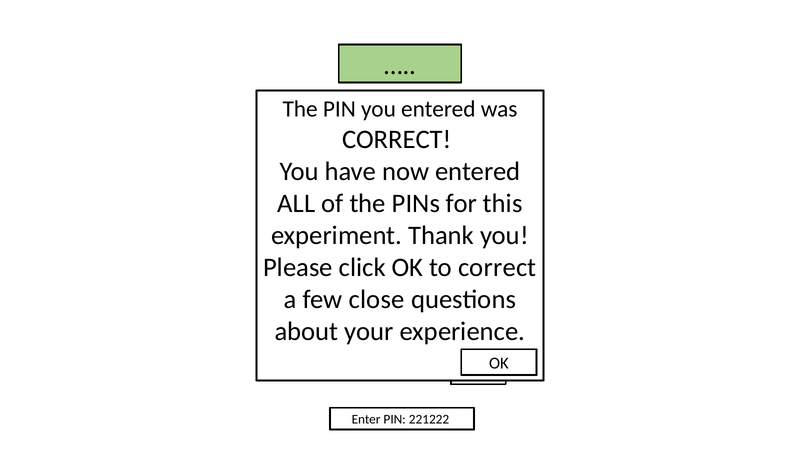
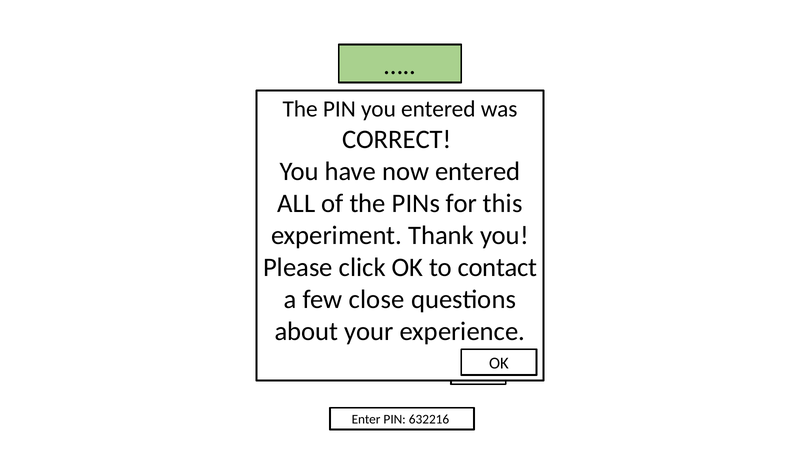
to correct: correct -> contact
221222: 221222 -> 632216
